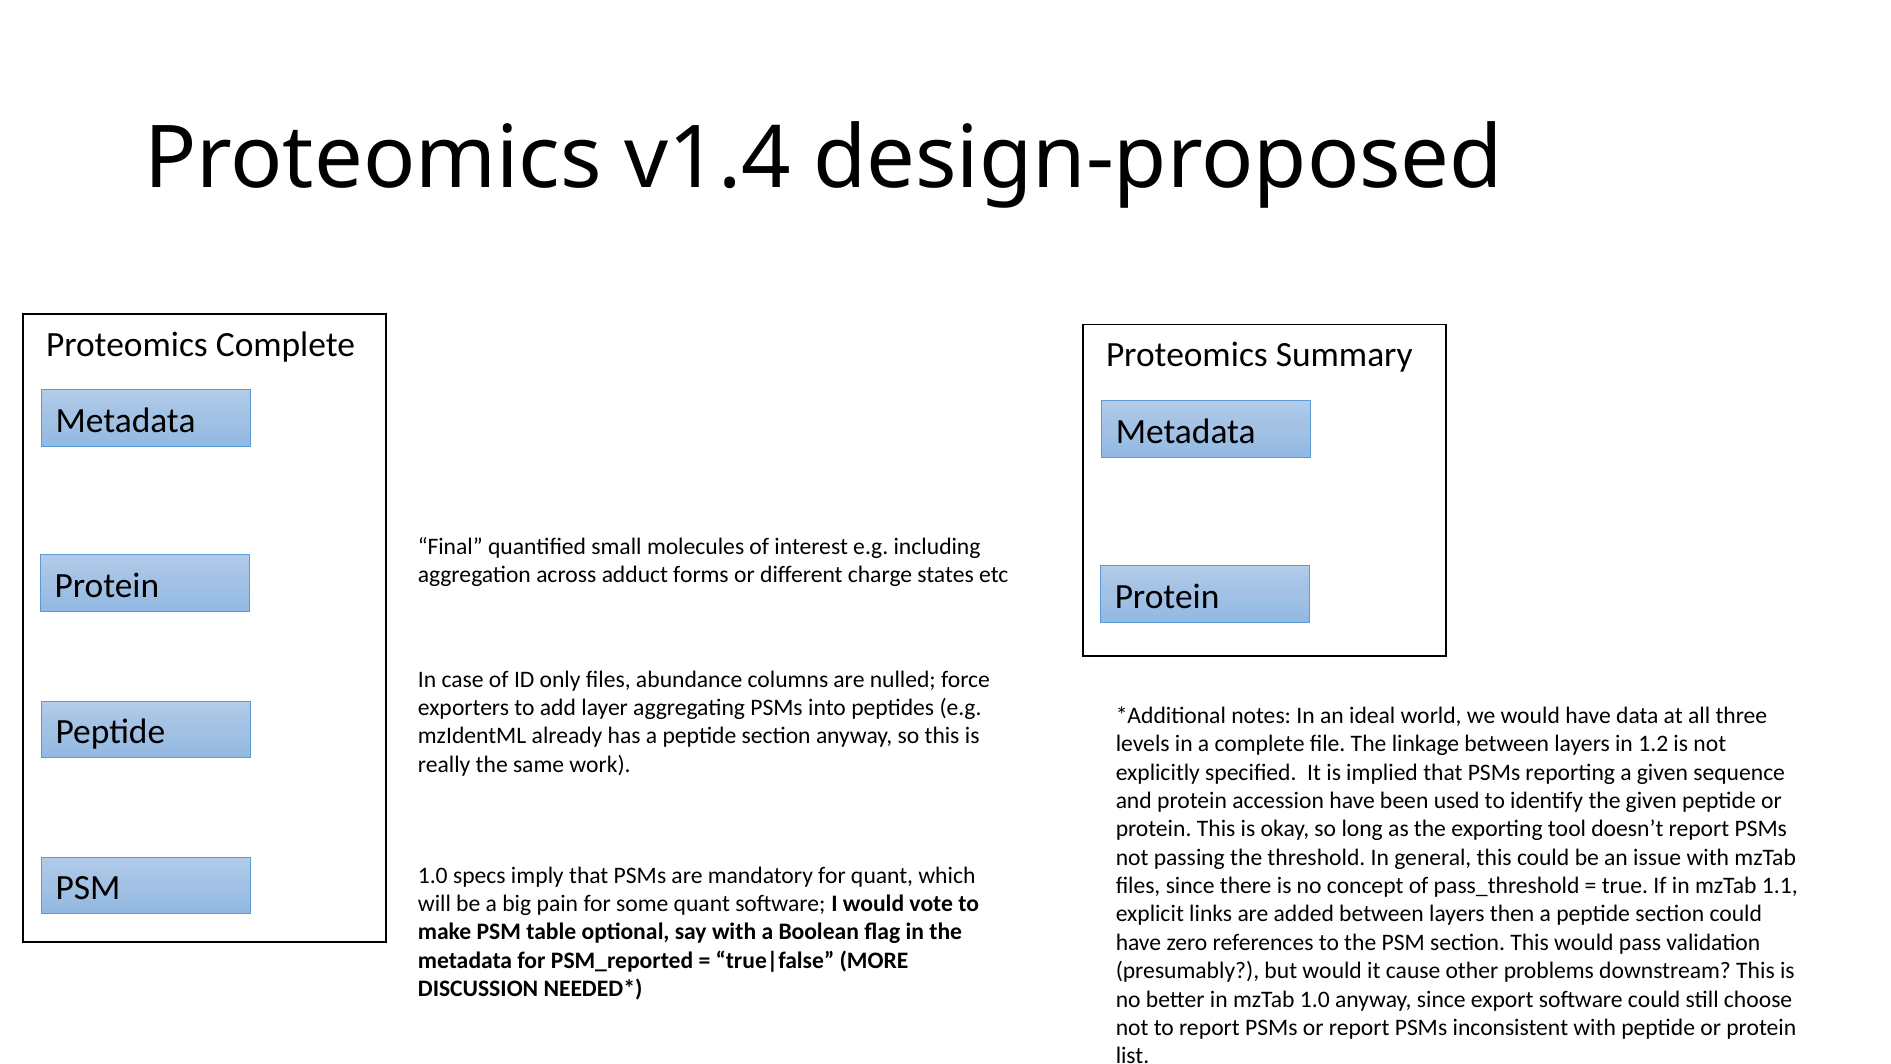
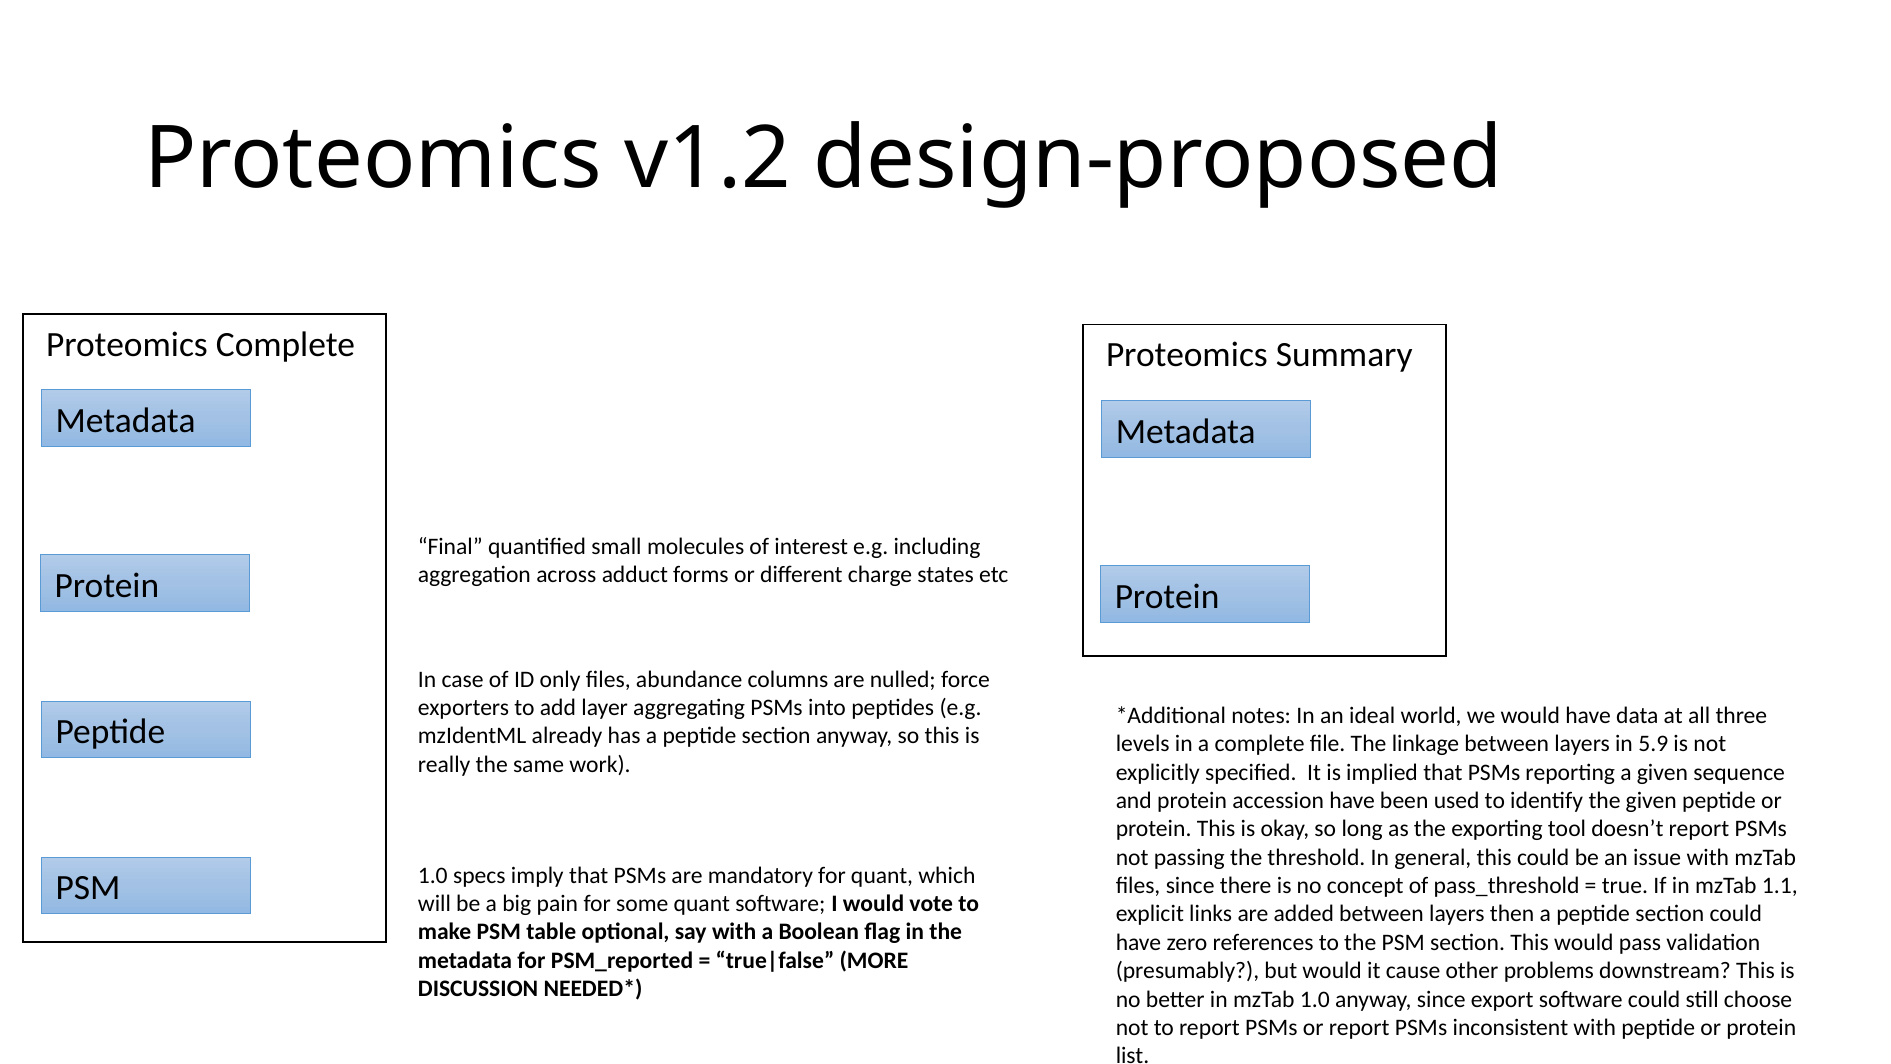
v1.4: v1.4 -> v1.2
1.2: 1.2 -> 5.9
